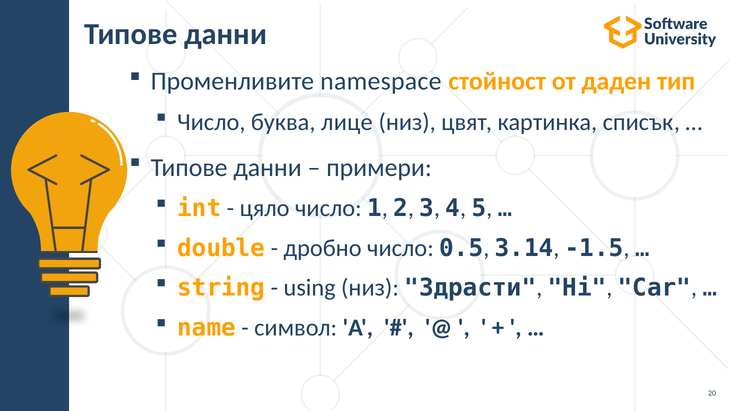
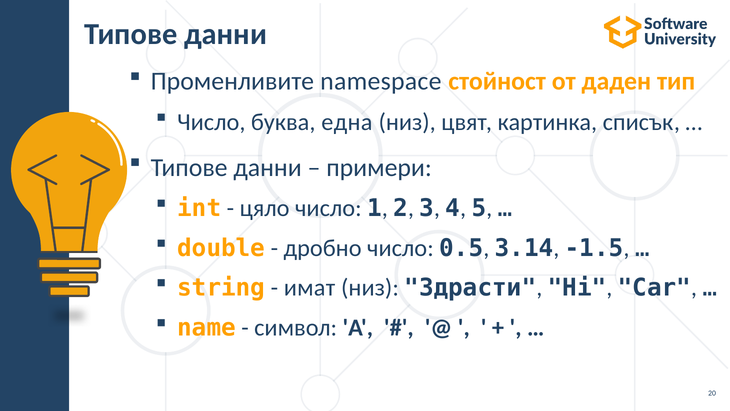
лице: лице -> една
using: using -> имат
